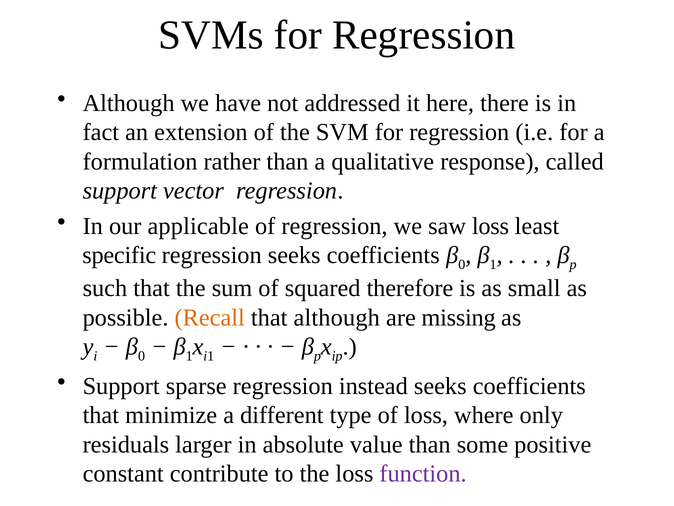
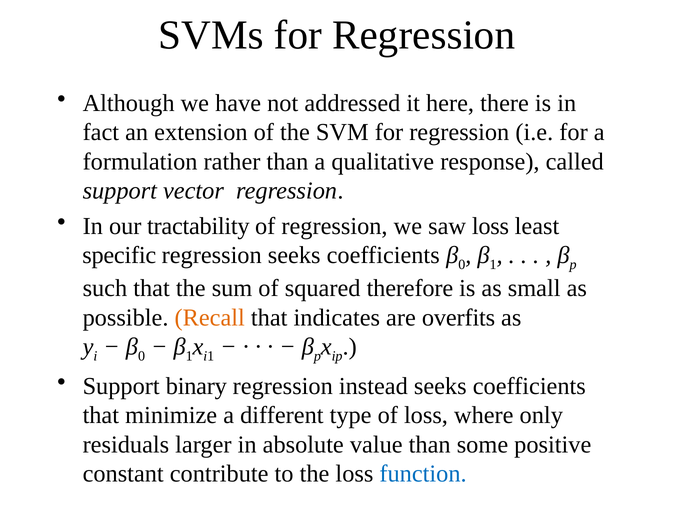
applicable: applicable -> tractability
that although: although -> indicates
missing: missing -> overfits
sparse: sparse -> binary
function colour: purple -> blue
